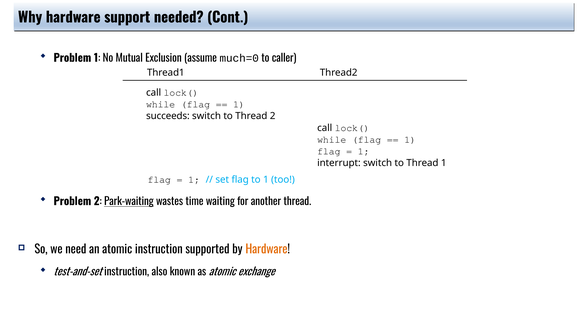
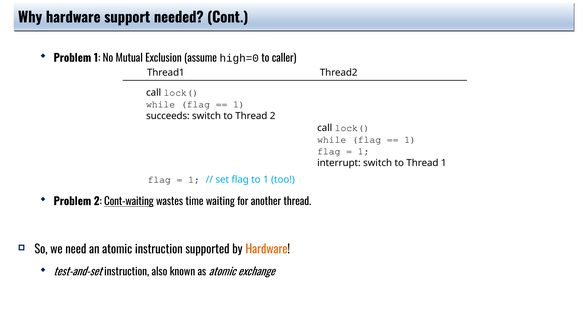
much=0: much=0 -> high=0
Park-waiting: Park-waiting -> Cont-waiting
